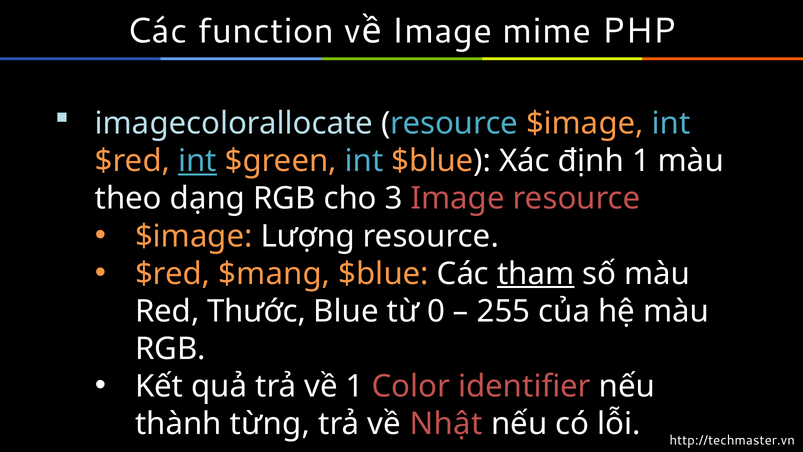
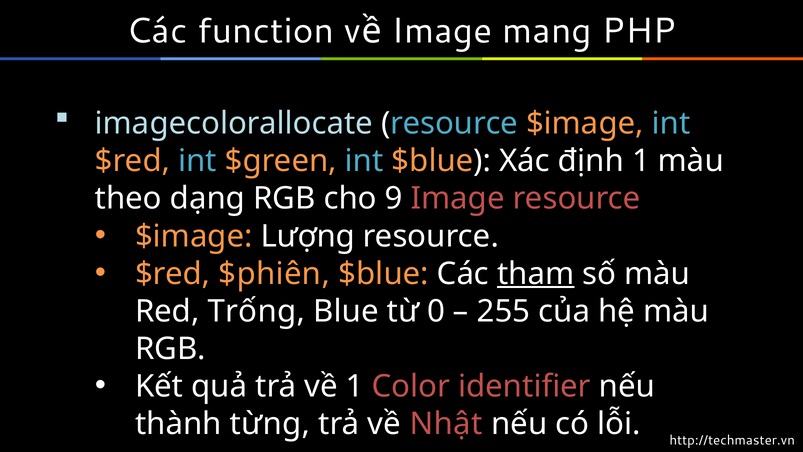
mime: mime -> mang
int at (197, 161) underline: present -> none
3: 3 -> 9
$mang: $mang -> $phiên
Thước: Thước -> Trống
